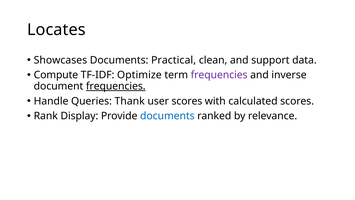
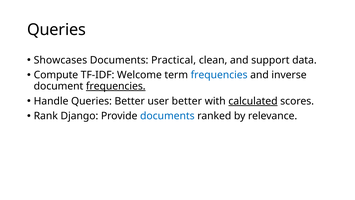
Locates at (56, 30): Locates -> Queries
Optimize: Optimize -> Welcome
frequencies at (219, 75) colour: purple -> blue
Queries Thank: Thank -> Better
user scores: scores -> better
calculated underline: none -> present
Display: Display -> Django
